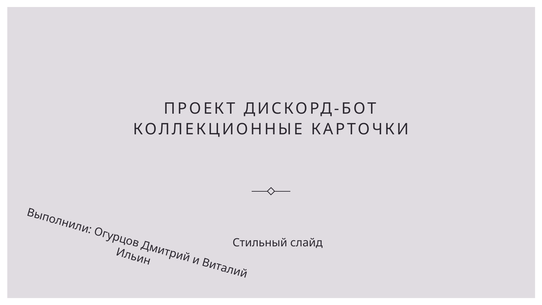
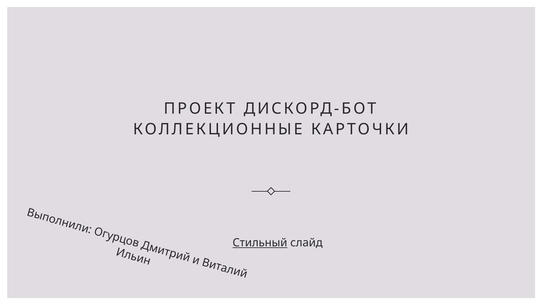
Стильный underline: none -> present
